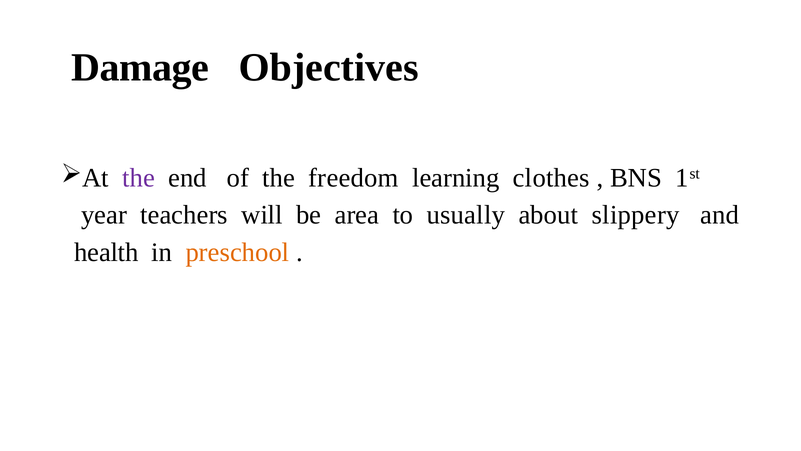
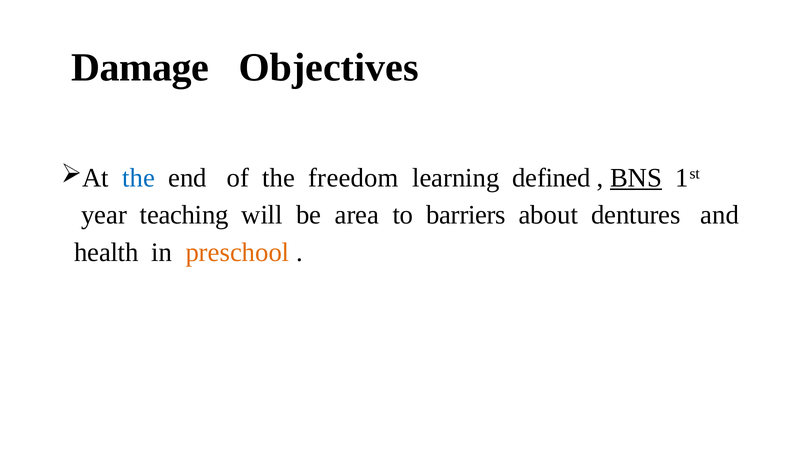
the at (139, 178) colour: purple -> blue
clothes: clothes -> defined
BNS underline: none -> present
teachers: teachers -> teaching
usually: usually -> barriers
slippery: slippery -> dentures
